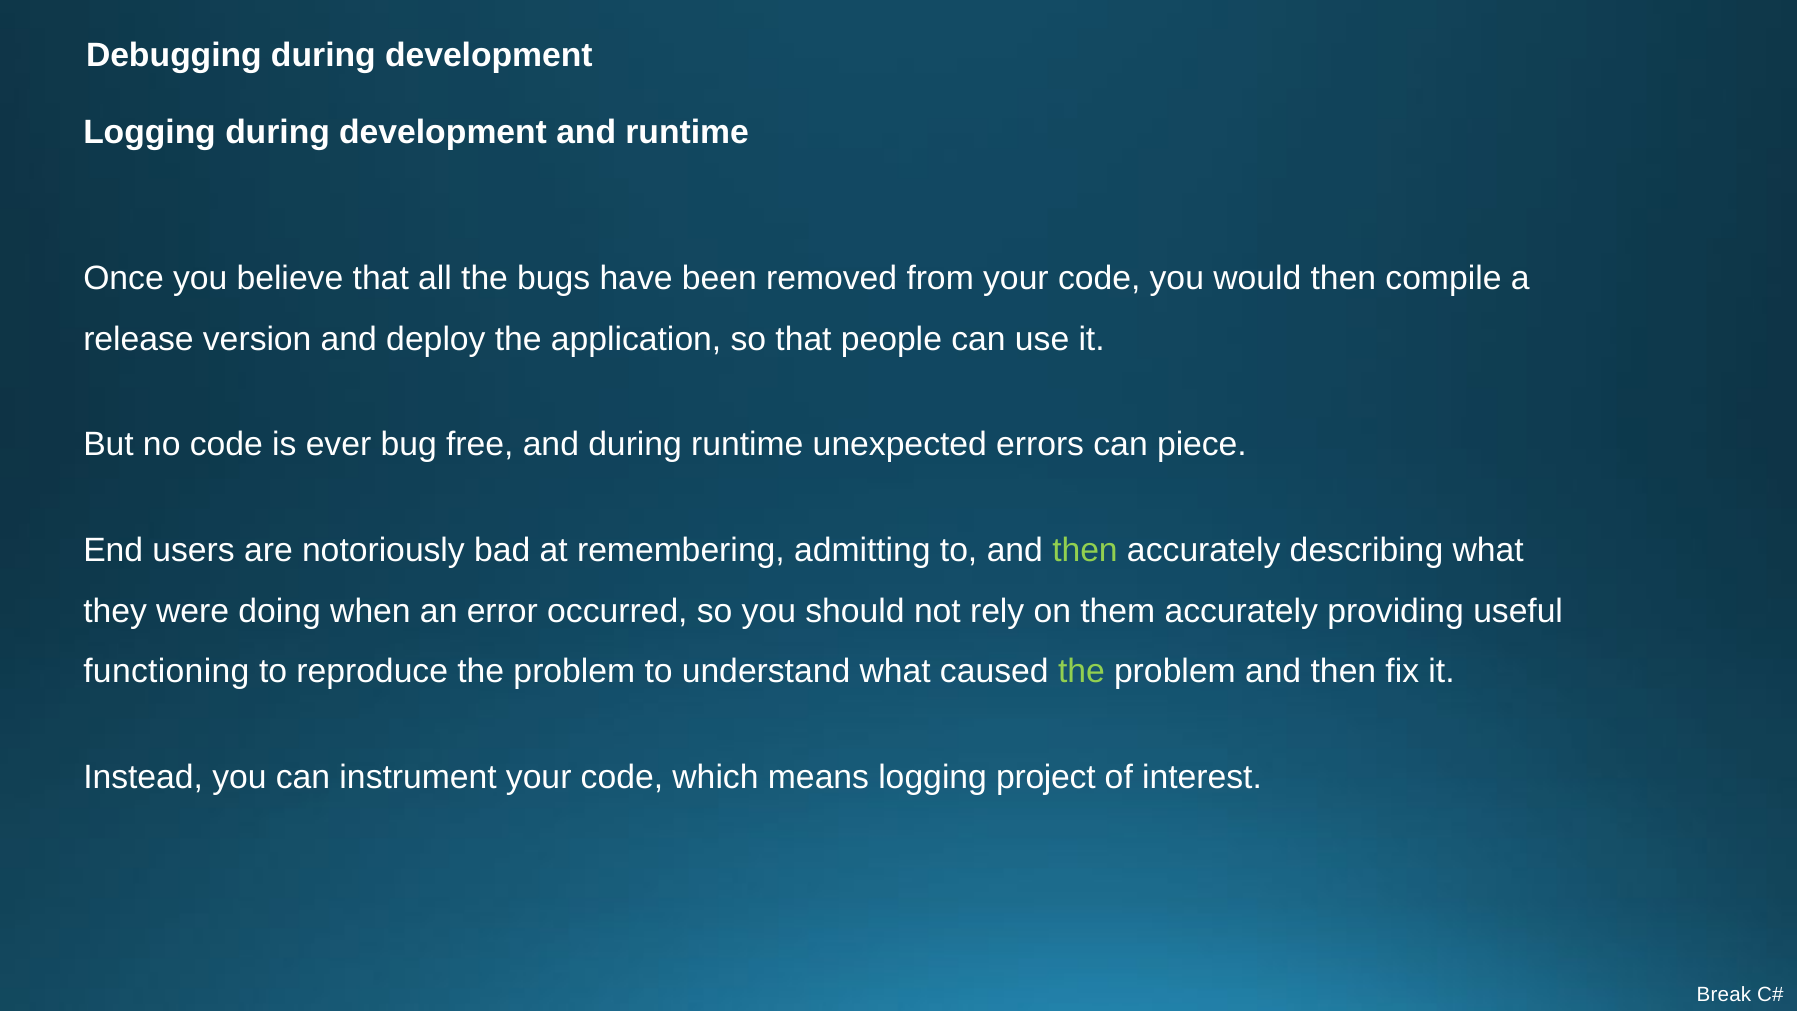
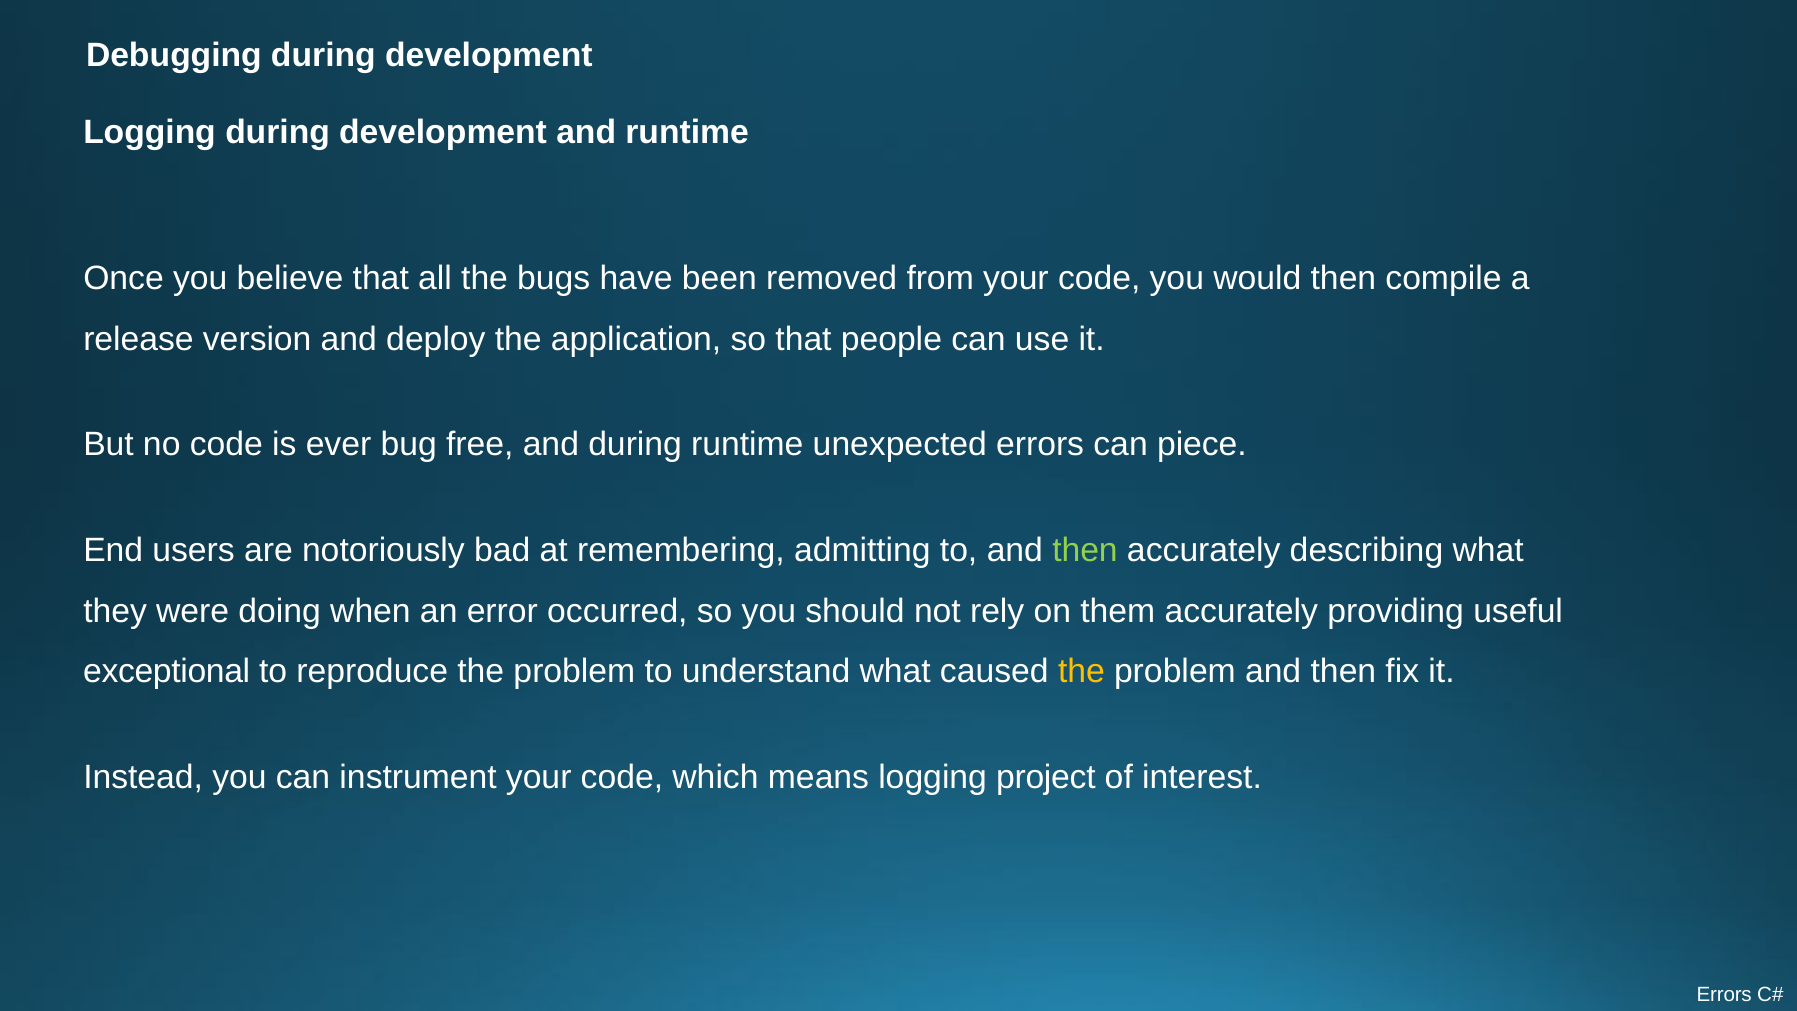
functioning: functioning -> exceptional
the at (1081, 672) colour: light green -> yellow
Break at (1724, 994): Break -> Errors
